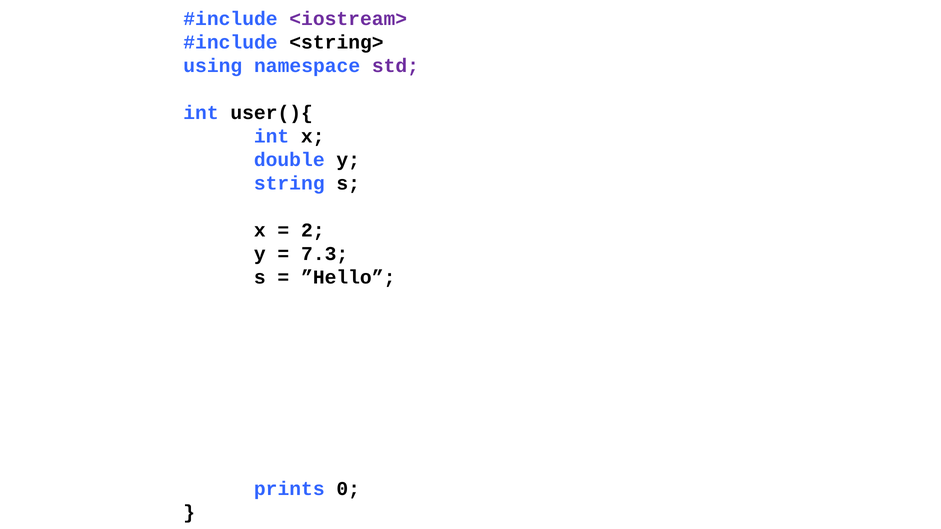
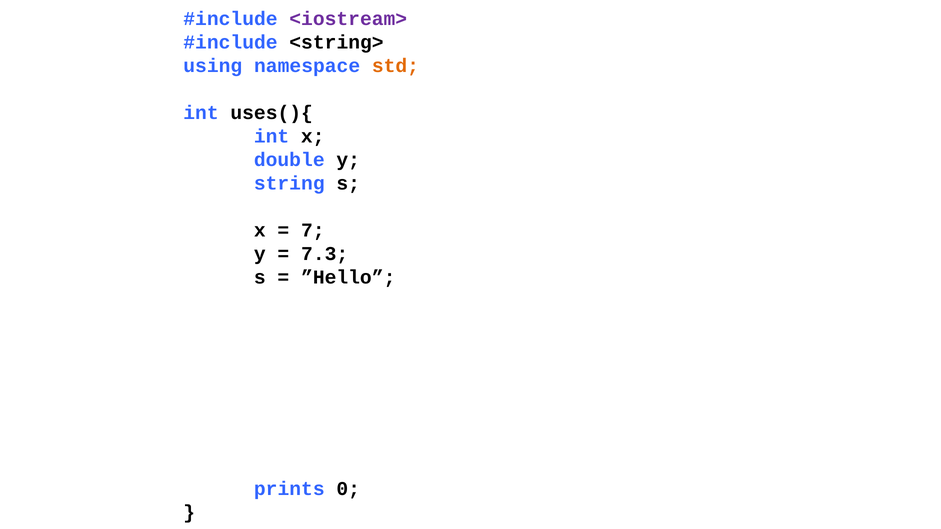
std colour: purple -> orange
user(){: user(){ -> uses(){
2: 2 -> 7
